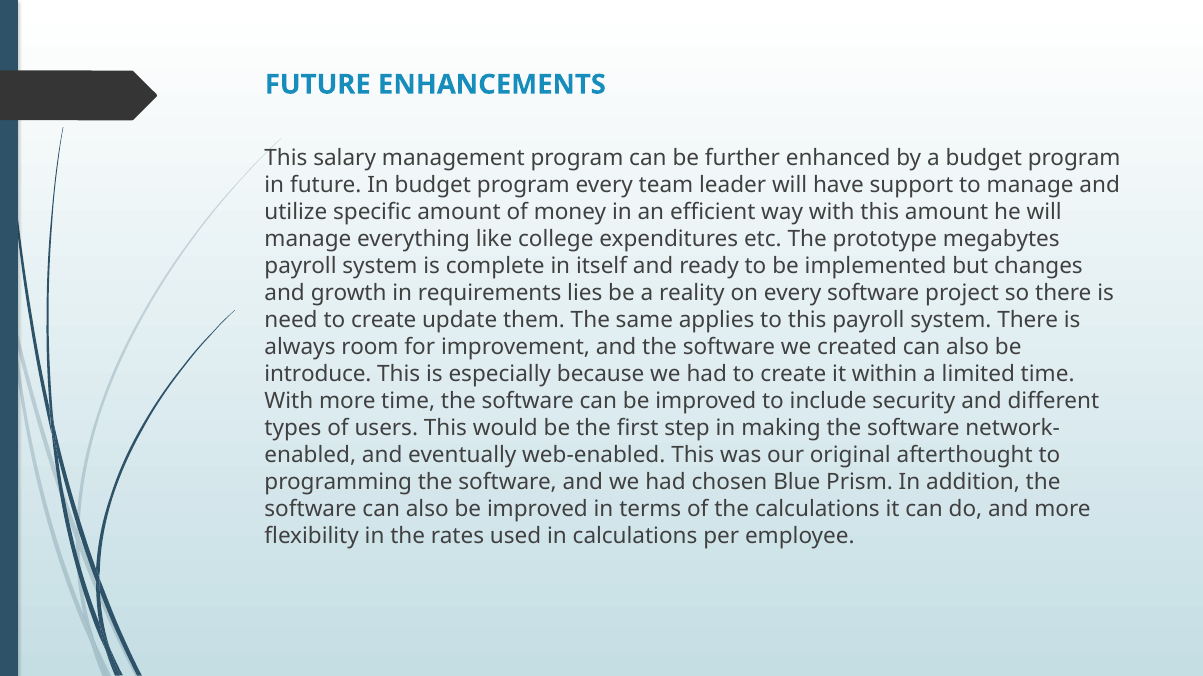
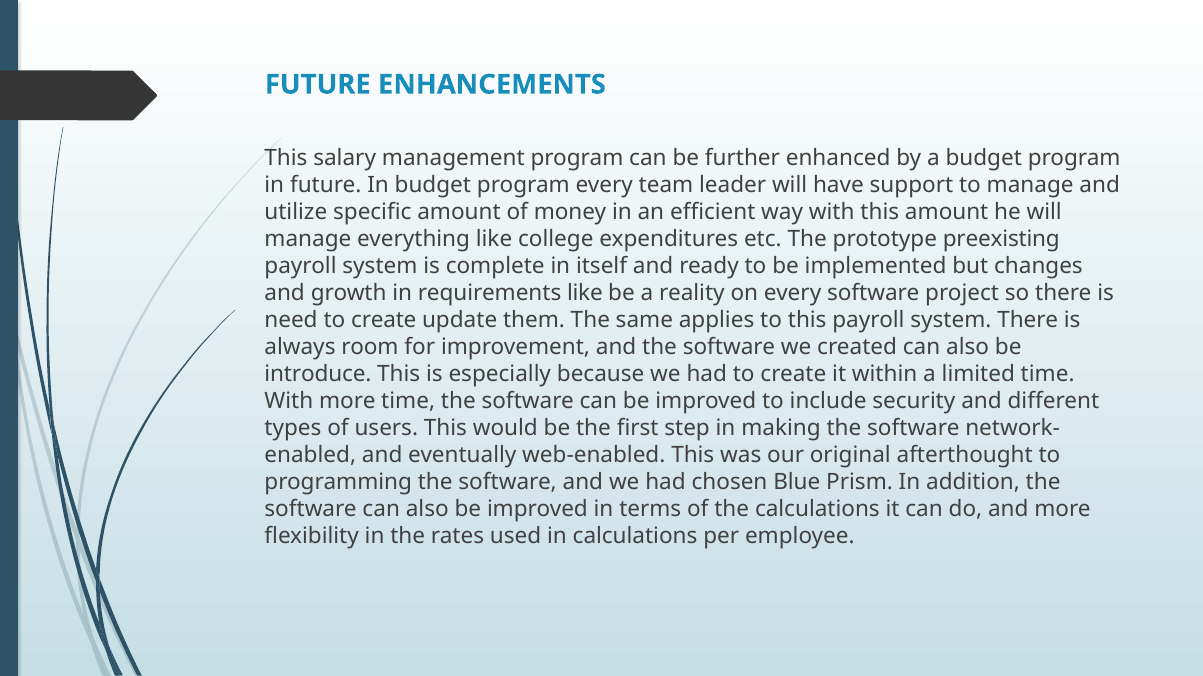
megabytes: megabytes -> preexisting
requirements lies: lies -> like
